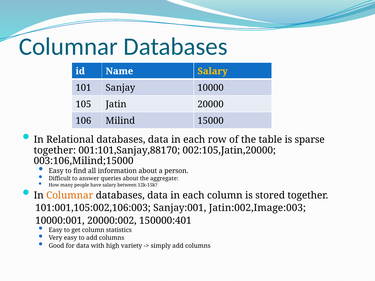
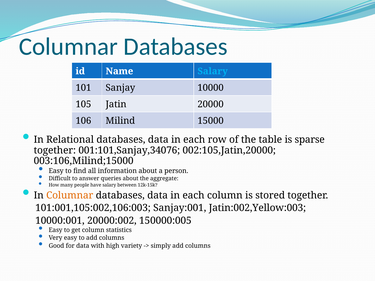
Salary at (213, 71) colour: yellow -> light blue
001:101,Sanjay,88170: 001:101,Sanjay,88170 -> 001:101,Sanjay,34076
Jatin:002,Image:003: Jatin:002,Image:003 -> Jatin:002,Yellow:003
150000:401: 150000:401 -> 150000:005
